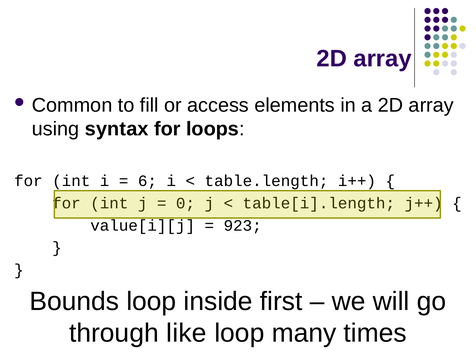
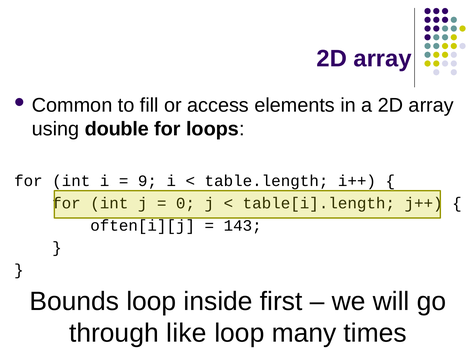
syntax: syntax -> double
6: 6 -> 9
value[i][j: value[i][j -> often[i][j
923: 923 -> 143
